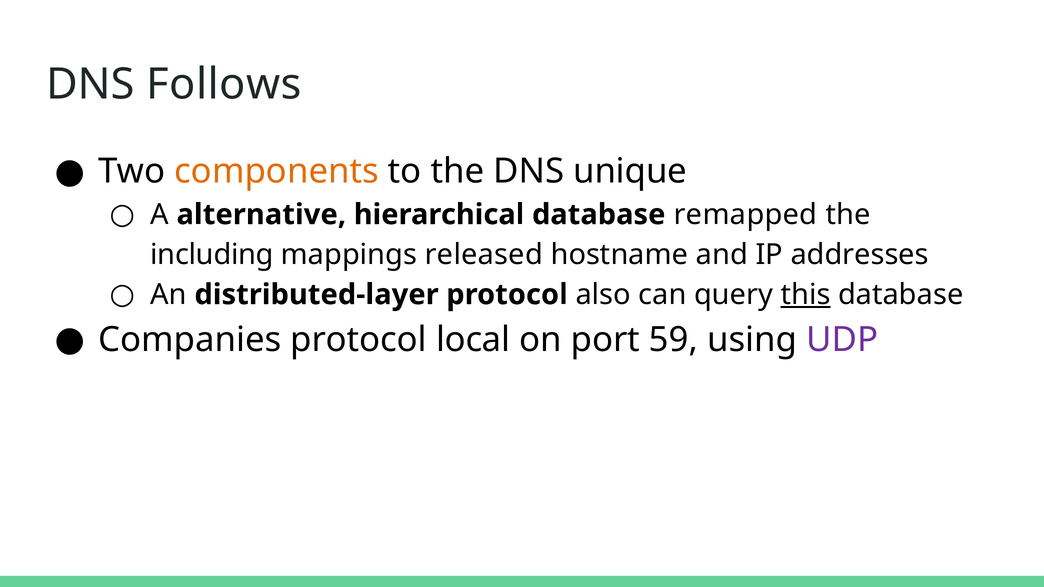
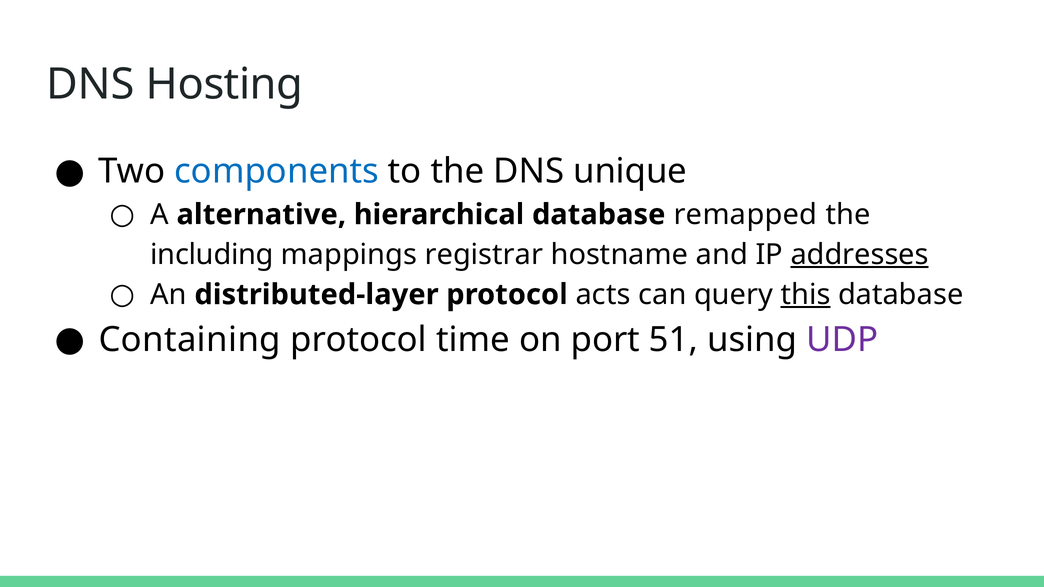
Follows: Follows -> Hosting
components colour: orange -> blue
released: released -> registrar
addresses underline: none -> present
also: also -> acts
Companies: Companies -> Containing
local: local -> time
59: 59 -> 51
